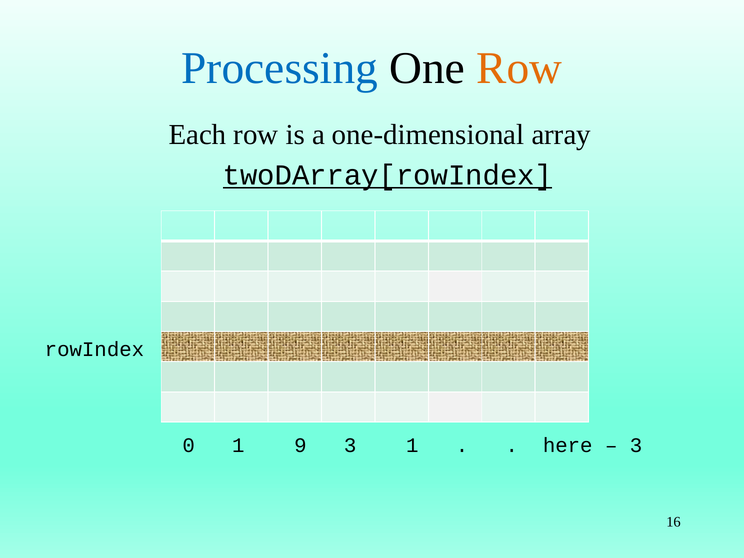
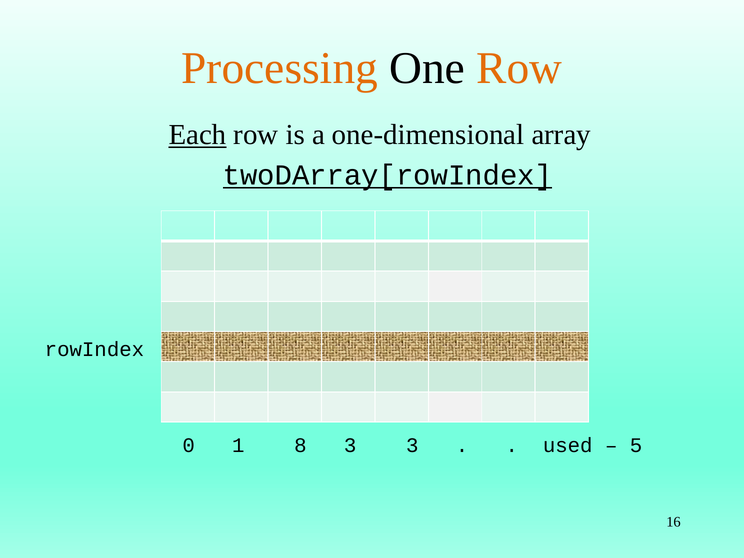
Processing colour: blue -> orange
Each underline: none -> present
9: 9 -> 8
3 1: 1 -> 3
here: here -> used
3 at (636, 445): 3 -> 5
